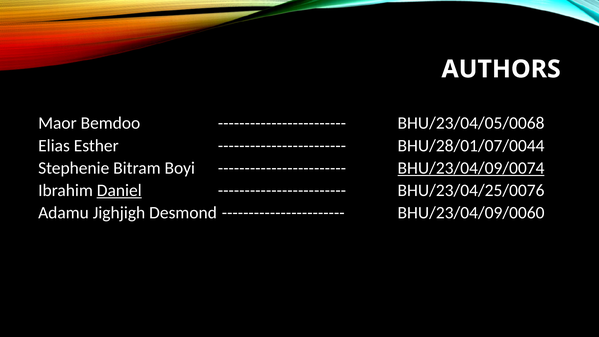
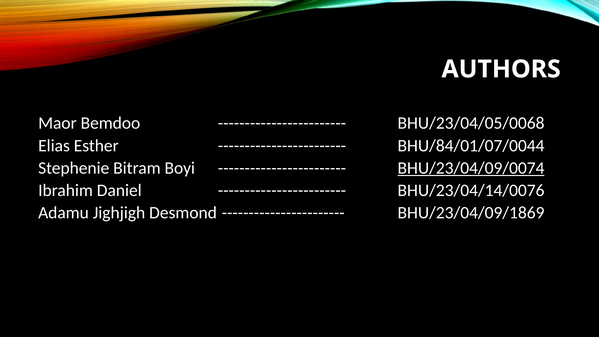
BHU/28/01/07/0044: BHU/28/01/07/0044 -> BHU/84/01/07/0044
Daniel underline: present -> none
BHU/23/04/25/0076: BHU/23/04/25/0076 -> BHU/23/04/14/0076
BHU/23/04/09/0060: BHU/23/04/09/0060 -> BHU/23/04/09/1869
